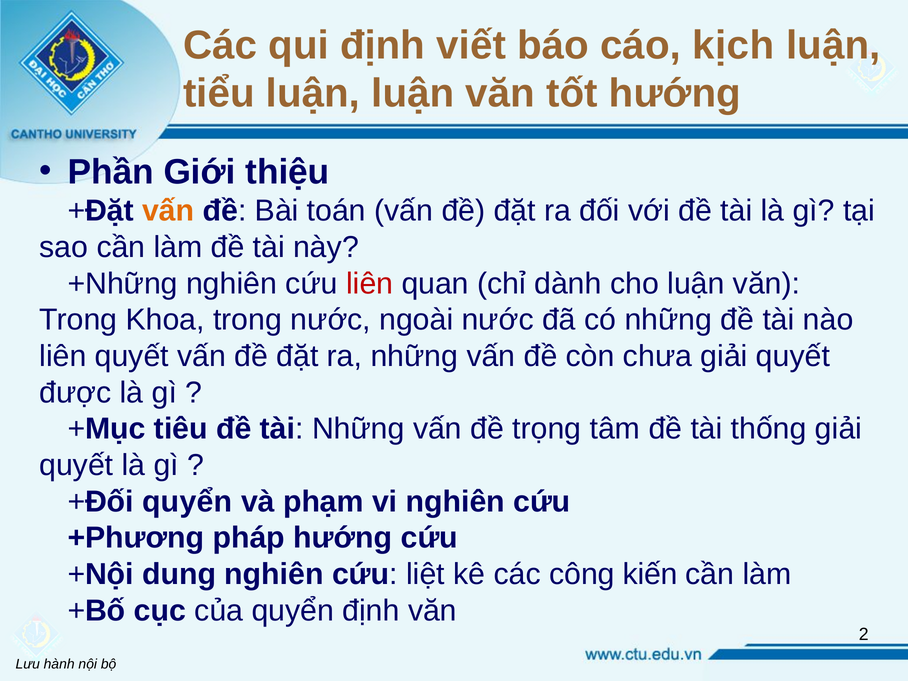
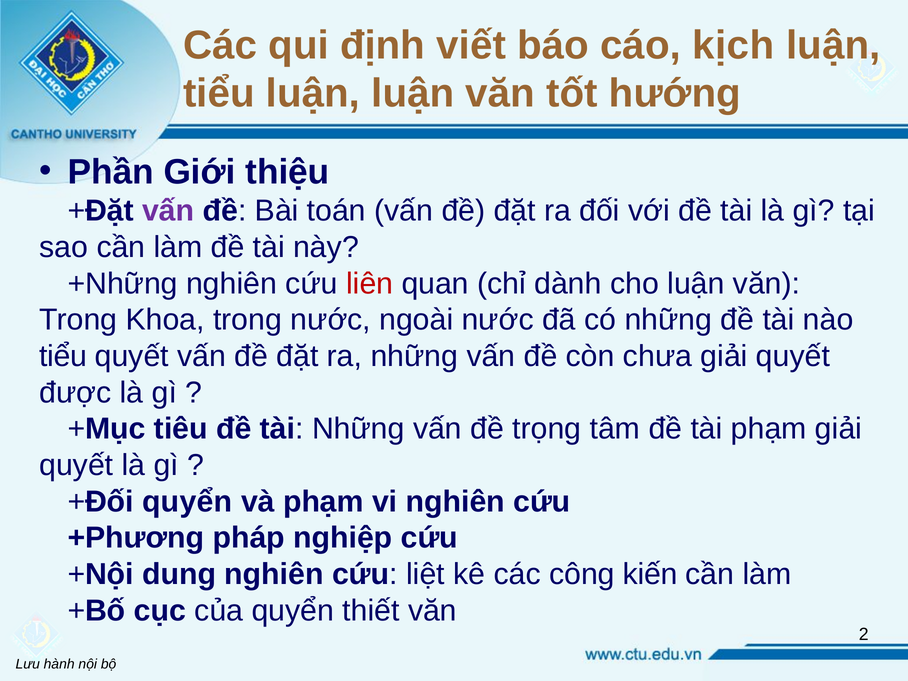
vấn at (168, 211) colour: orange -> purple
liên at (63, 356): liên -> tiểu
tài thống: thống -> phạm
pháp hướng: hướng -> nghiệp
quyển định: định -> thiết
